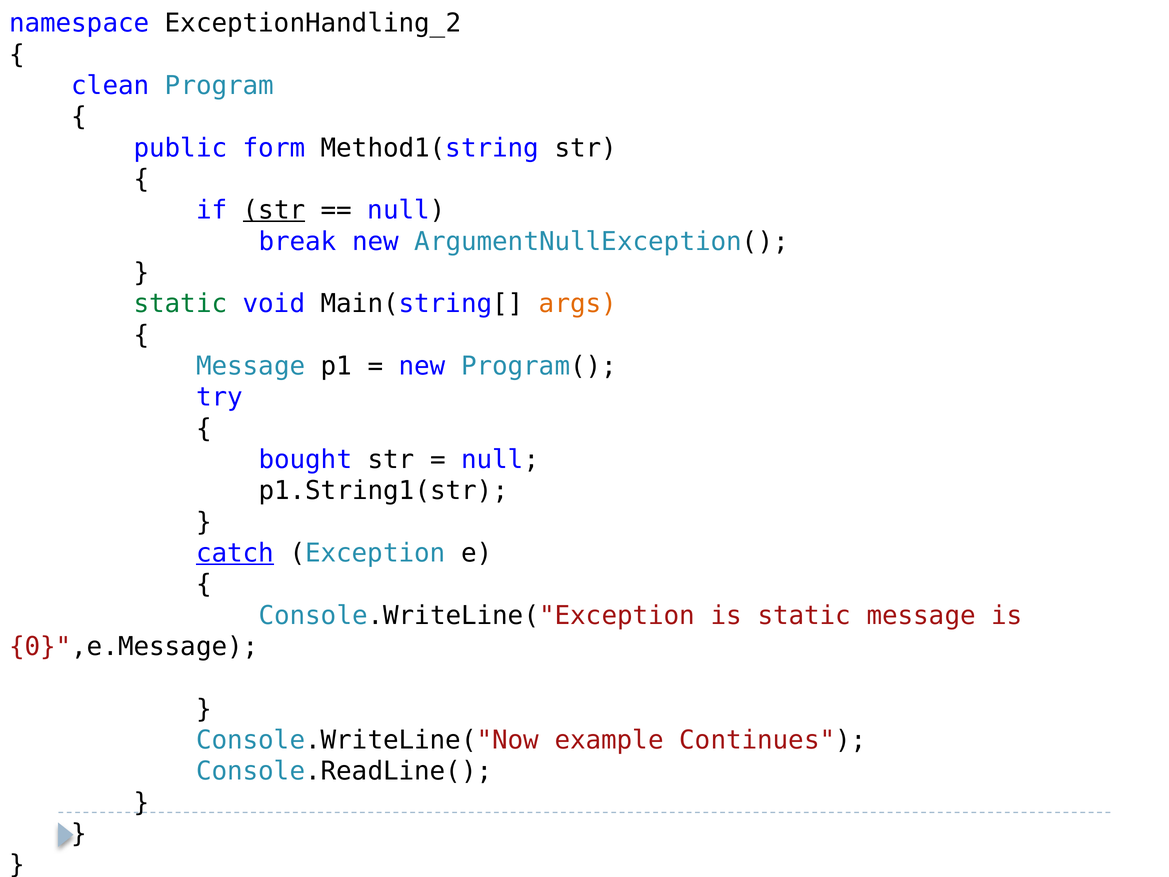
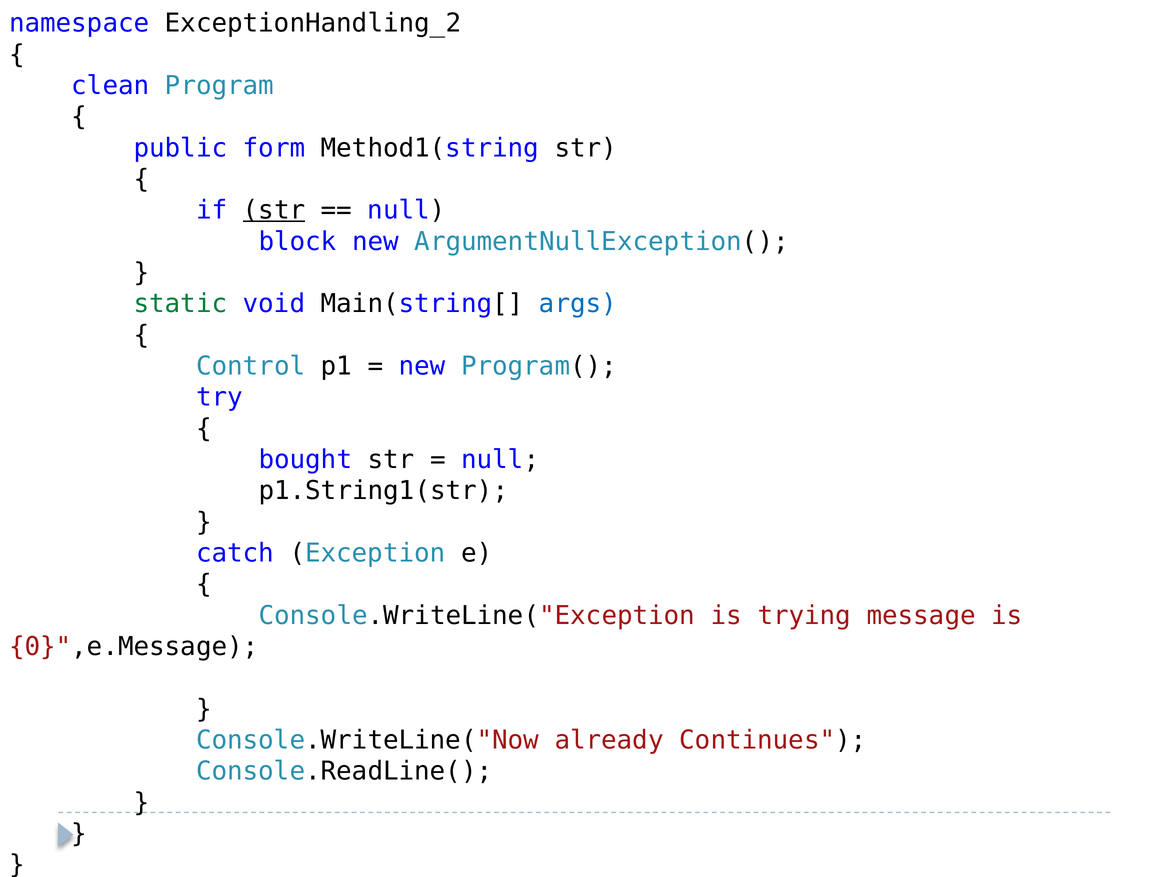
break: break -> block
args colour: orange -> blue
Message at (251, 366): Message -> Control
catch underline: present -> none
is static: static -> trying
example: example -> already
